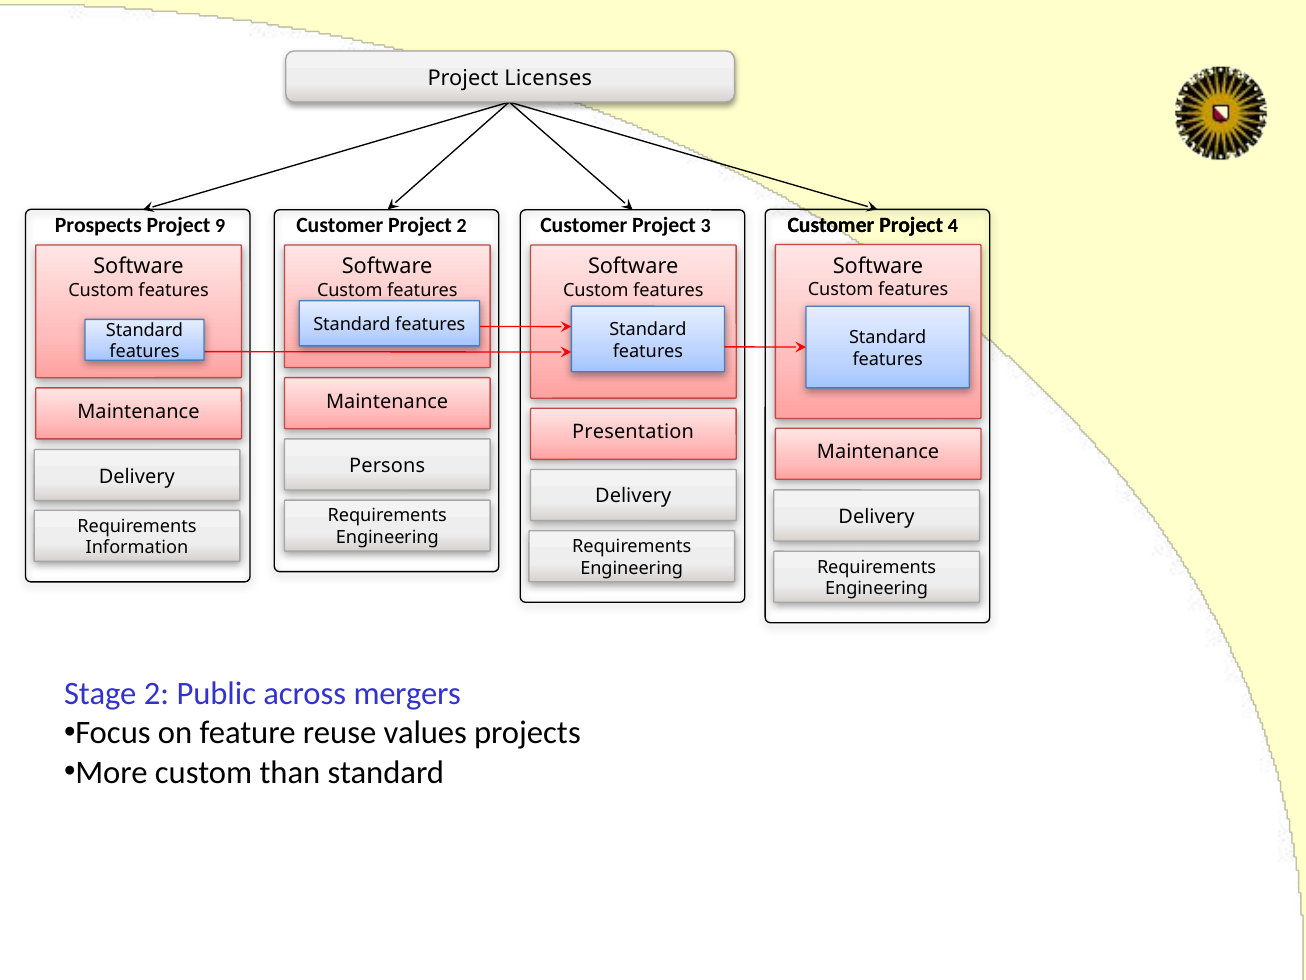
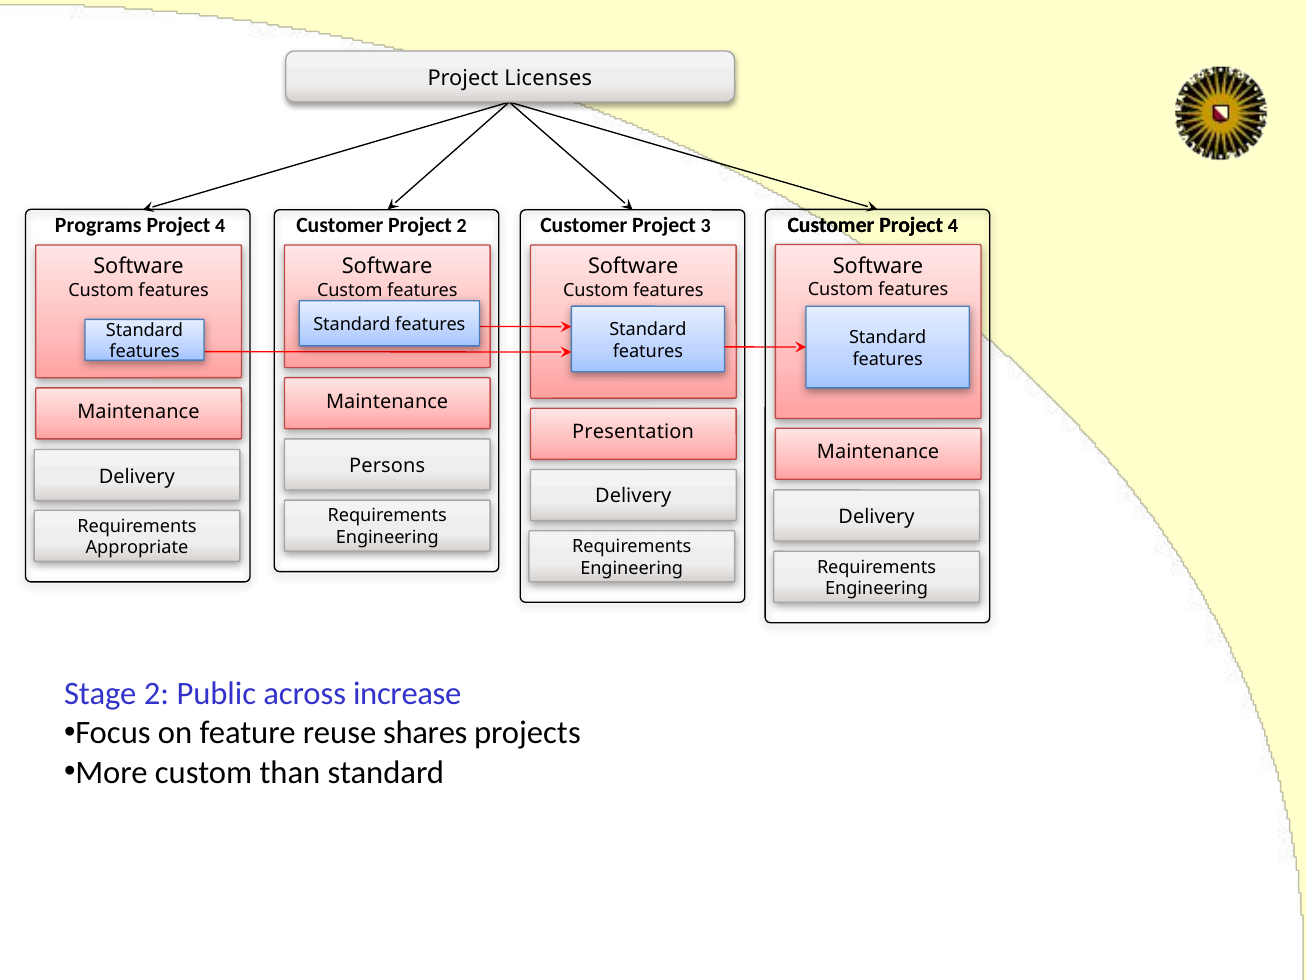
Prospects: Prospects -> Programs
9 at (220, 226): 9 -> 4
Information: Information -> Appropriate
mergers: mergers -> increase
values: values -> shares
